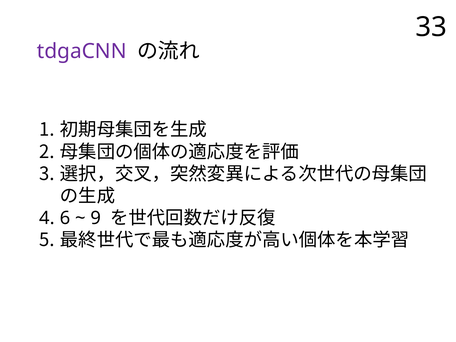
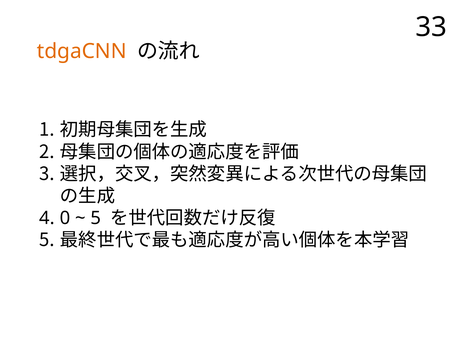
tdgaCNN colour: purple -> orange
6: 6 -> 0
9 at (96, 218): 9 -> 5
